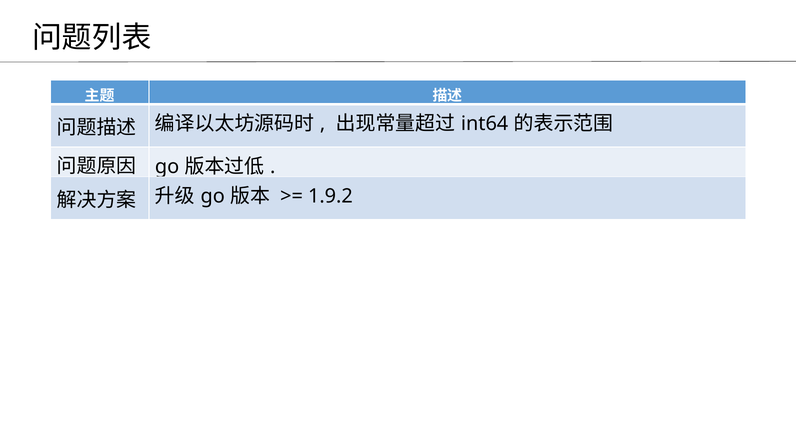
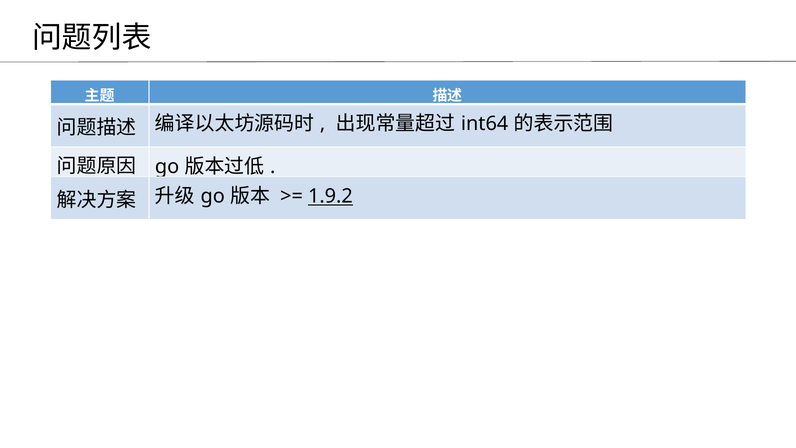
1.9.2 underline: none -> present
